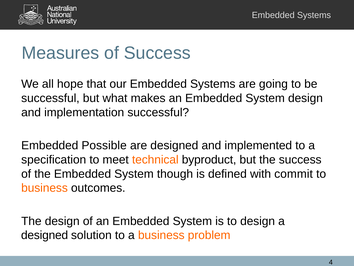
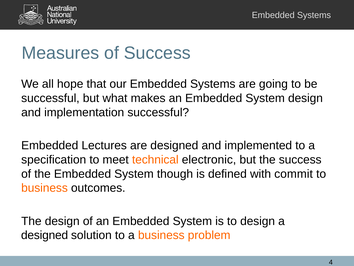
Possible: Possible -> Lectures
byproduct: byproduct -> electronic
